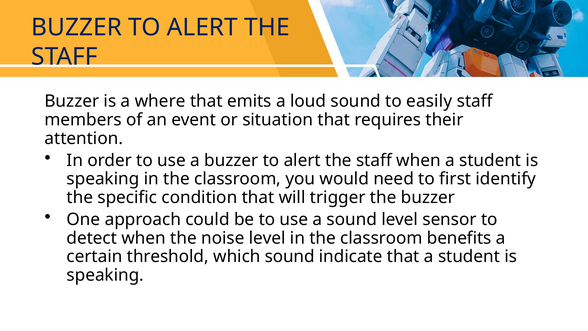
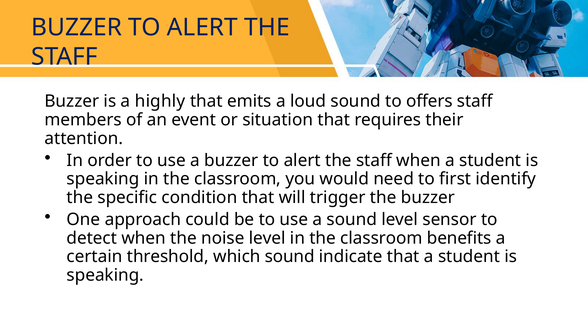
where: where -> highly
easily: easily -> offers
